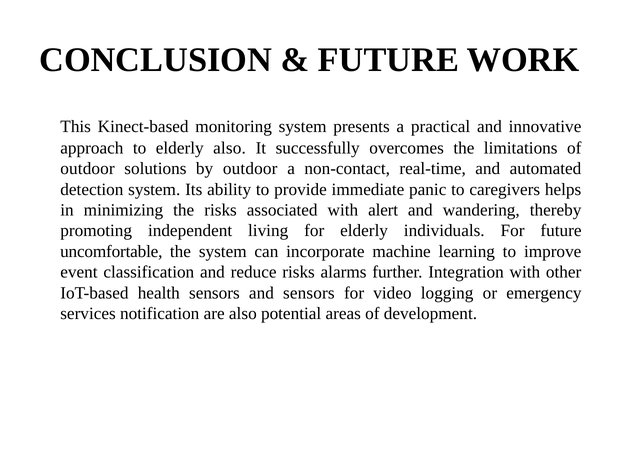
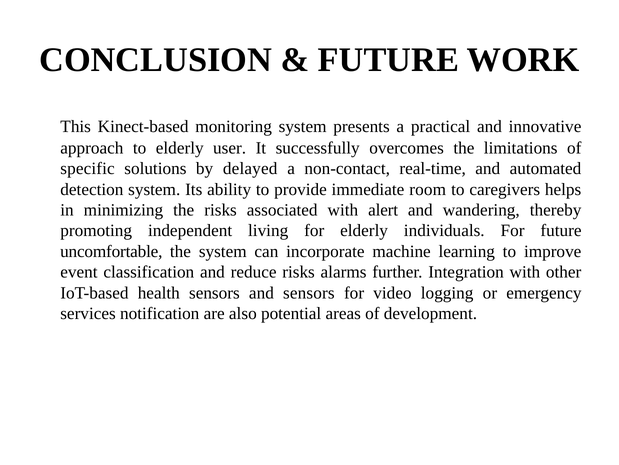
elderly also: also -> user
outdoor at (88, 168): outdoor -> specific
by outdoor: outdoor -> delayed
panic: panic -> room
